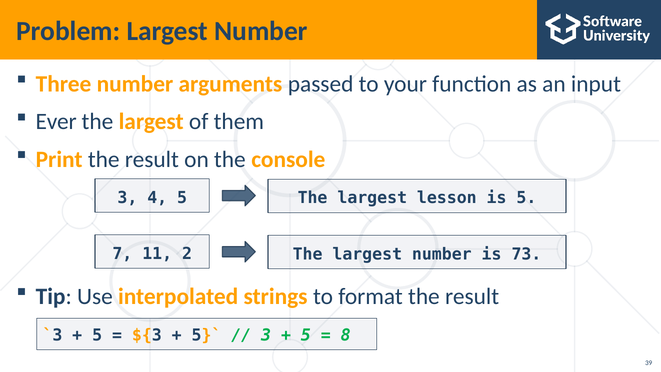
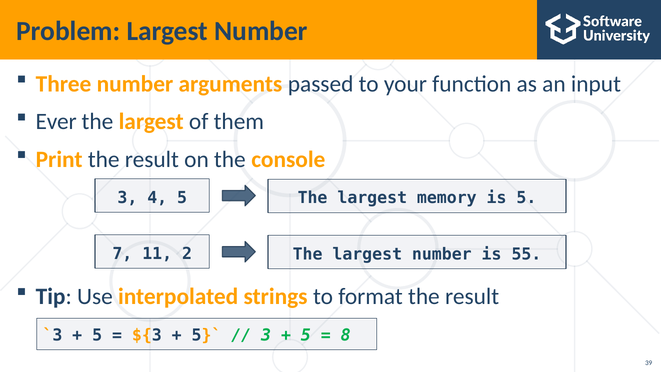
lesson: lesson -> memory
73: 73 -> 55
